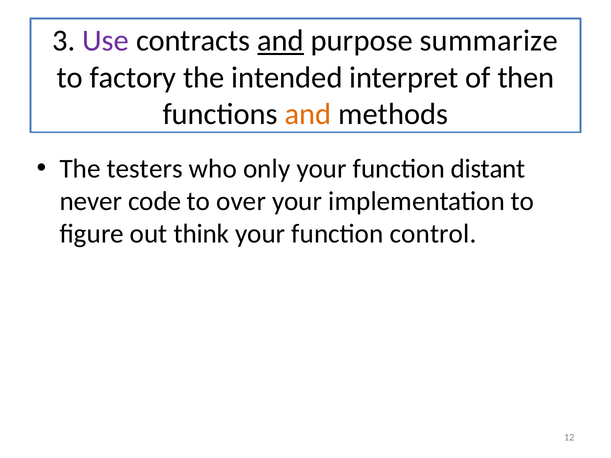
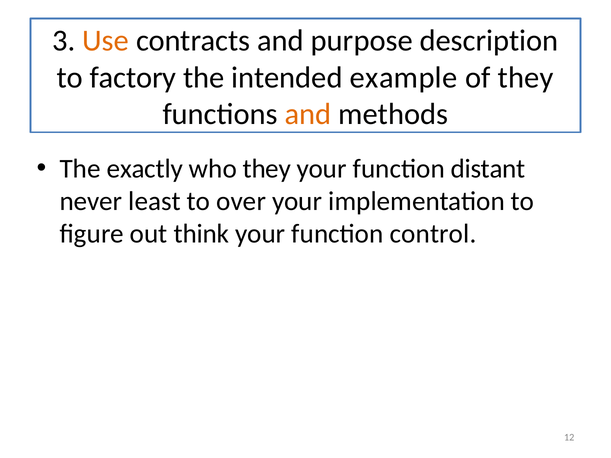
Use colour: purple -> orange
and at (281, 41) underline: present -> none
summarize: summarize -> description
interpret: interpret -> example
of then: then -> they
testers: testers -> exactly
who only: only -> they
code: code -> least
